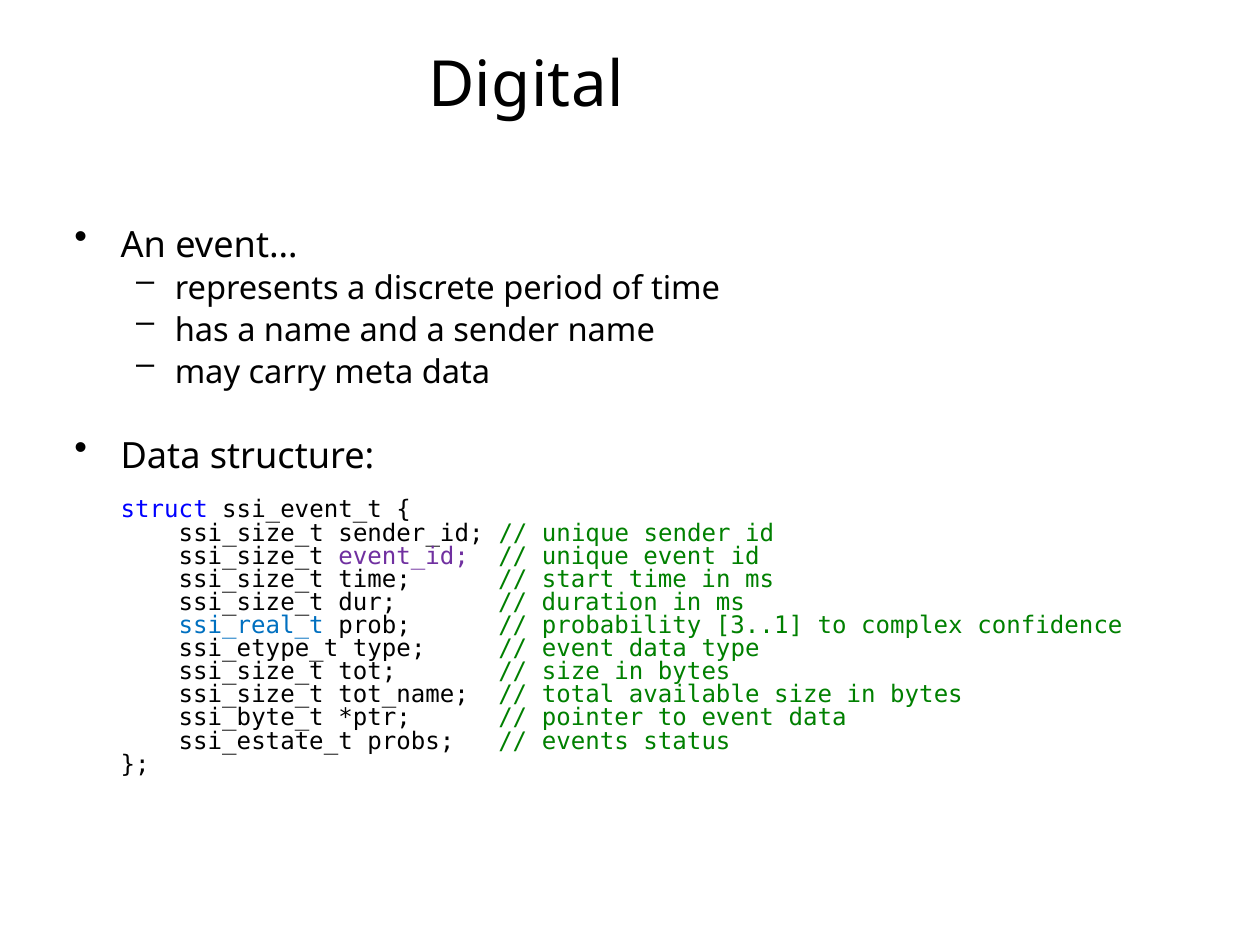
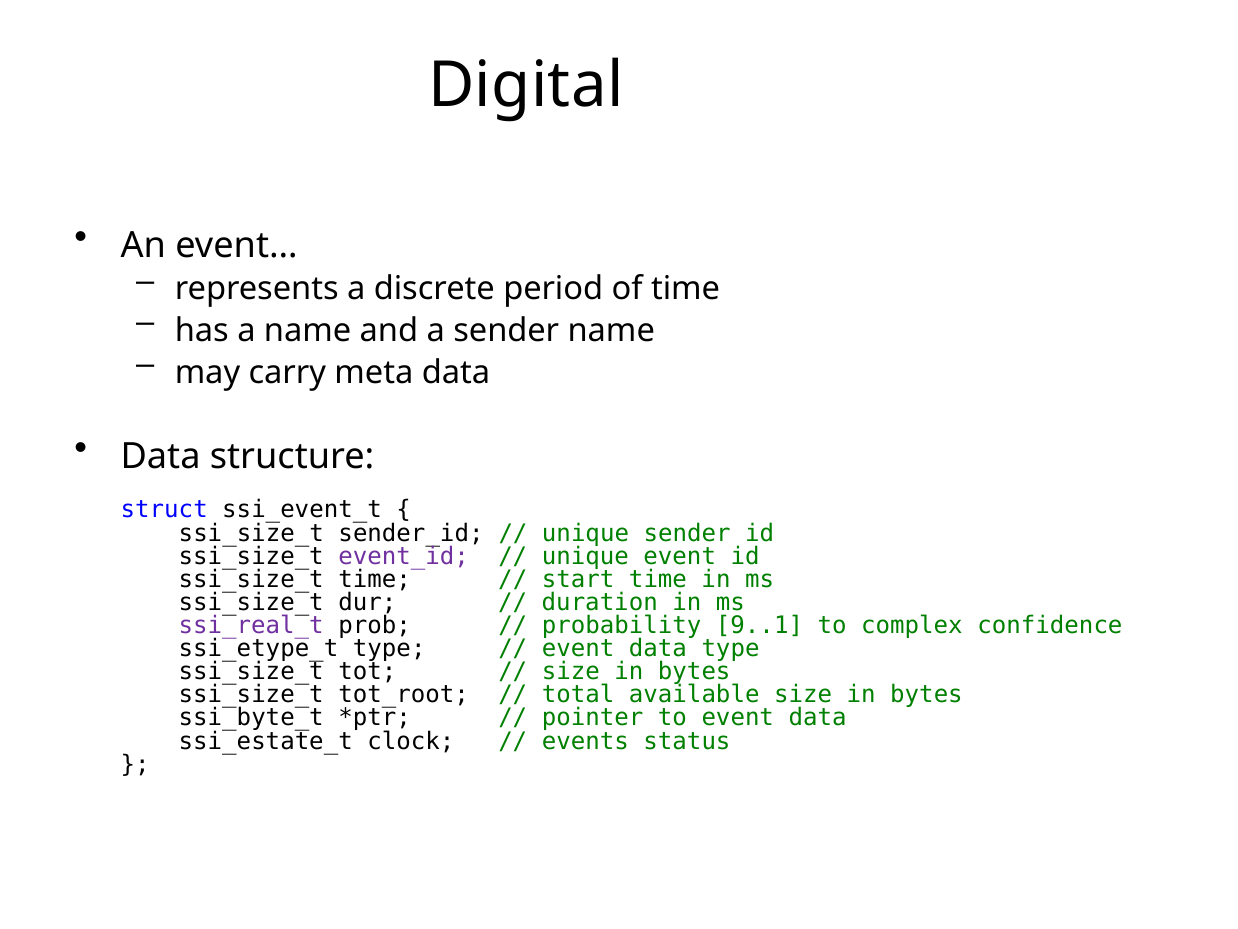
ssi_real_t colour: blue -> purple
3..1: 3..1 -> 9..1
tot_name: tot_name -> tot_root
probs: probs -> clock
